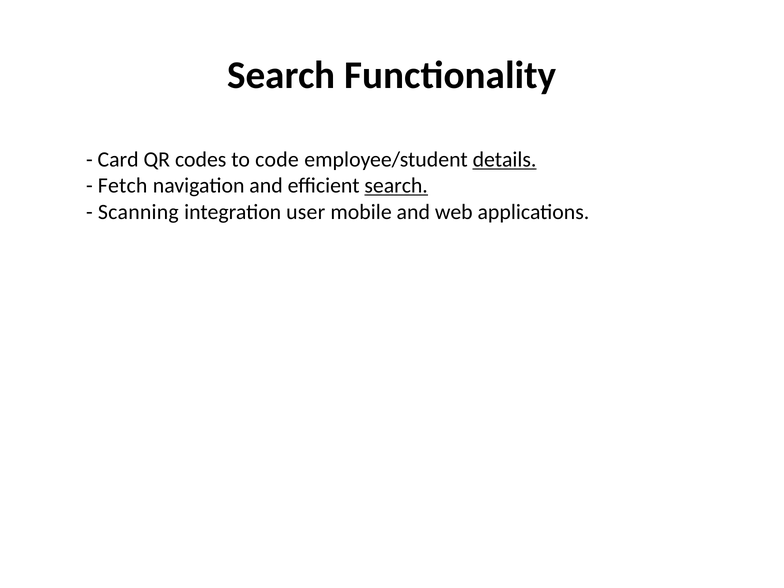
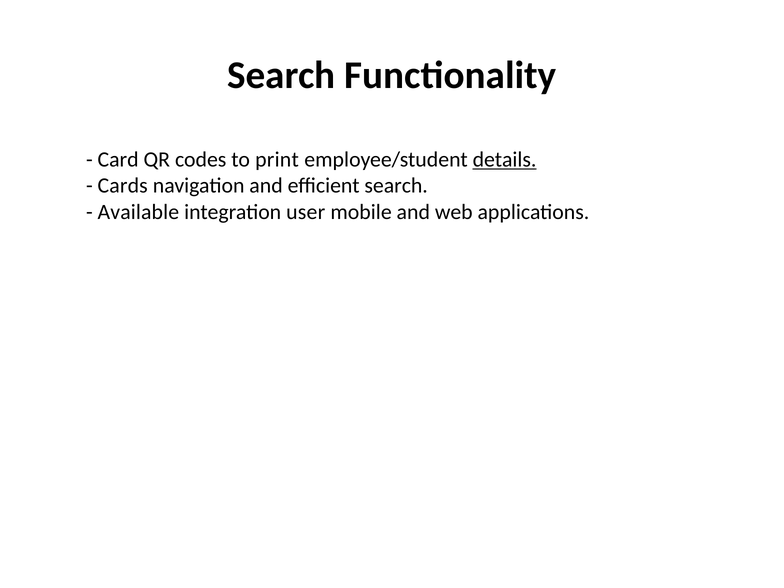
code: code -> print
Fetch: Fetch -> Cards
search at (396, 186) underline: present -> none
Scanning: Scanning -> Available
